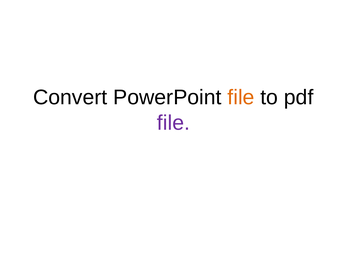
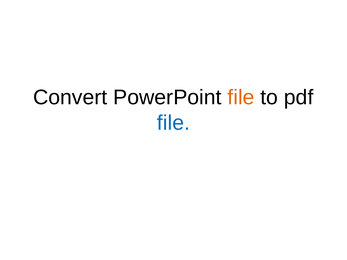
file at (173, 123) colour: purple -> blue
